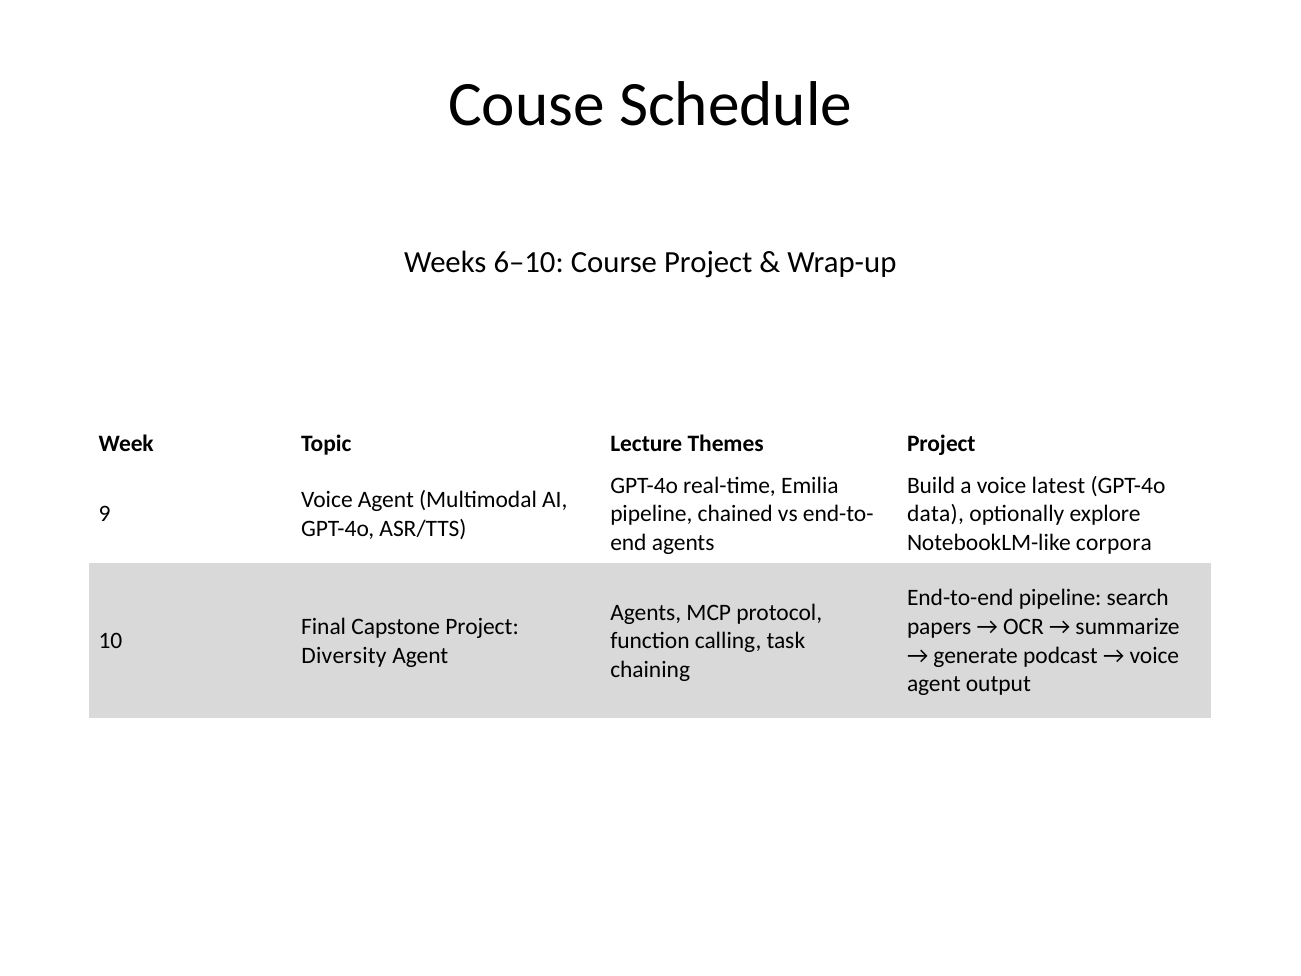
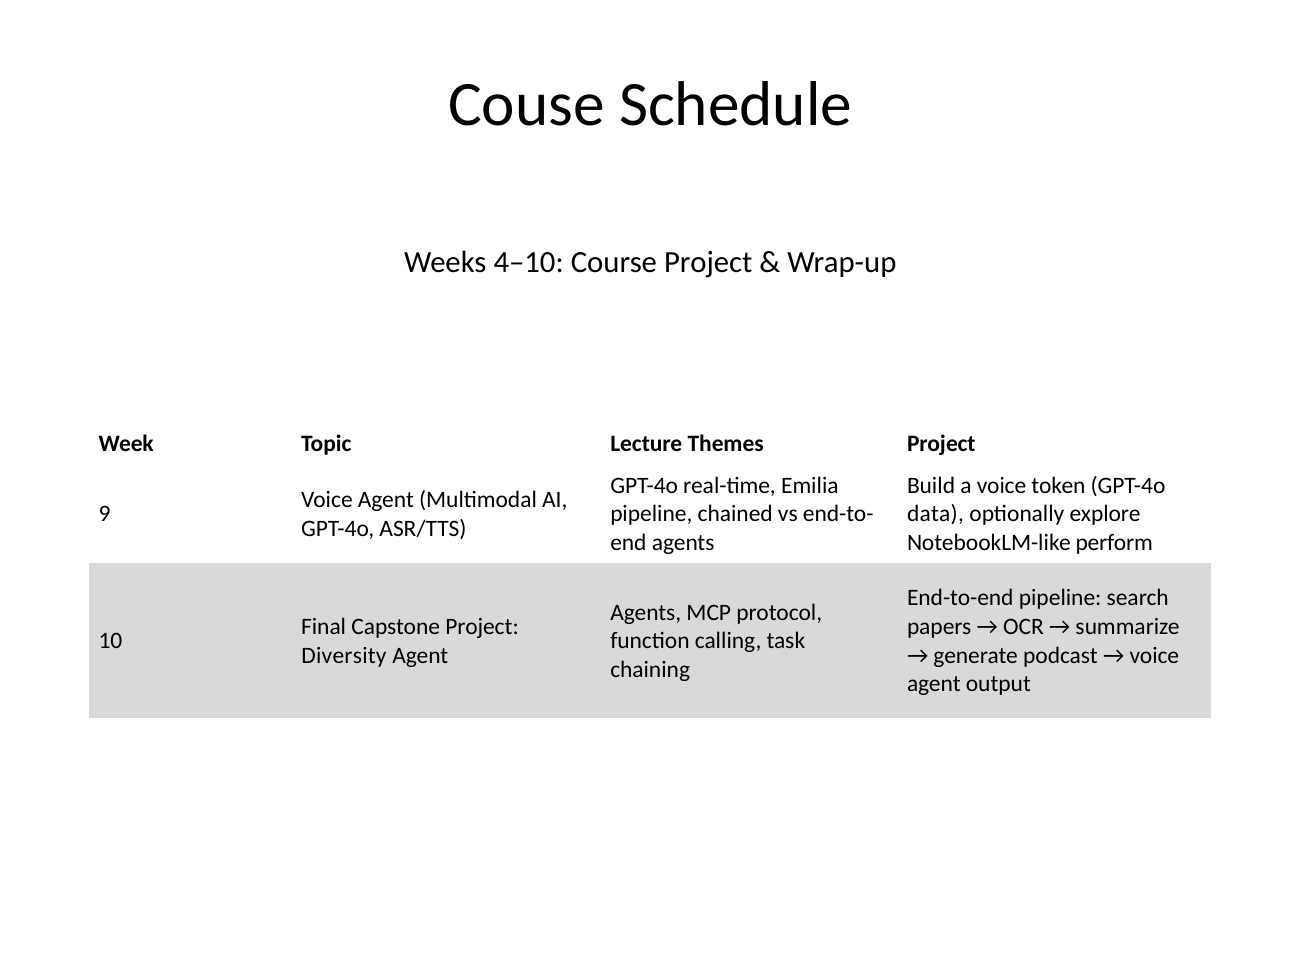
6–10: 6–10 -> 4–10
latest: latest -> token
corpora: corpora -> perform
